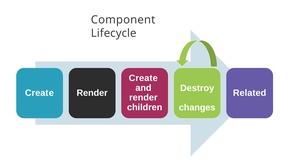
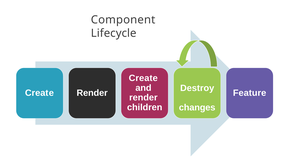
Related: Related -> Feature
